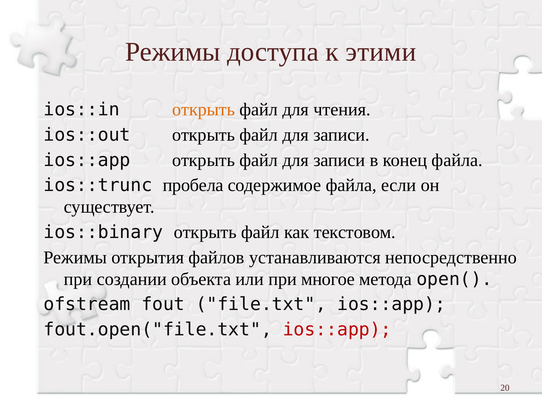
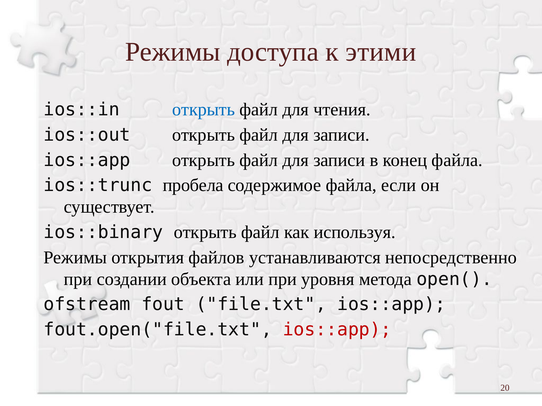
открыть at (204, 110) colour: orange -> blue
текстовом: текстовом -> используя
многое: многое -> уровня
